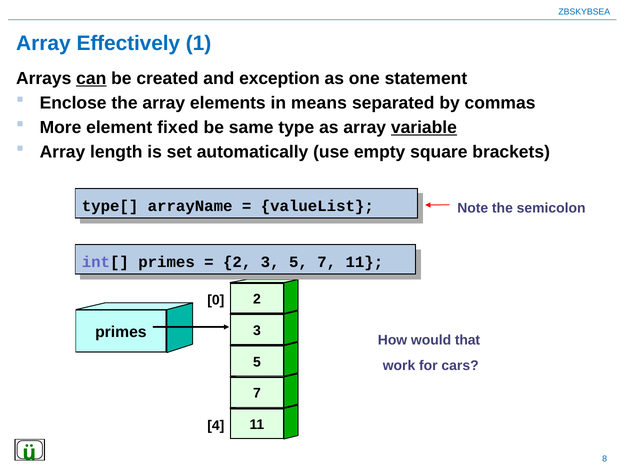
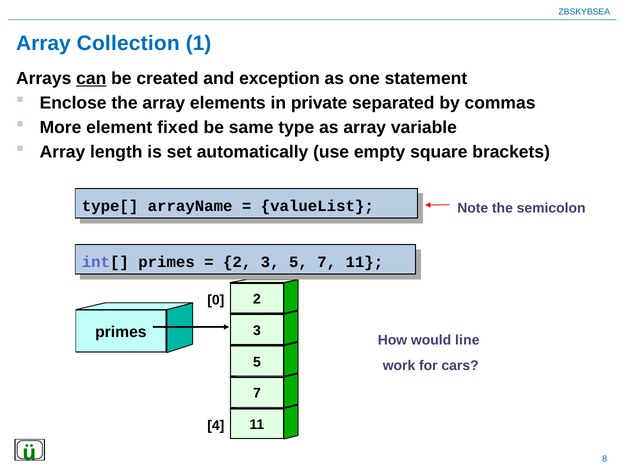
Effectively: Effectively -> Collection
means: means -> private
variable underline: present -> none
that: that -> line
